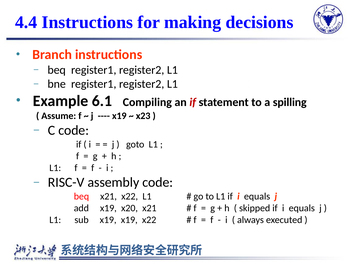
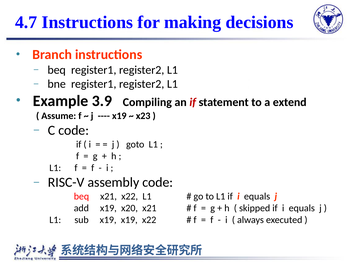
4.4: 4.4 -> 4.7
6.1: 6.1 -> 3.9
spilling: spilling -> extend
